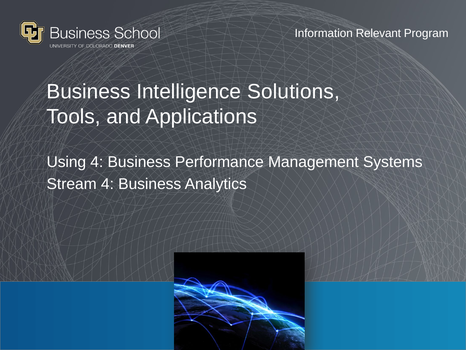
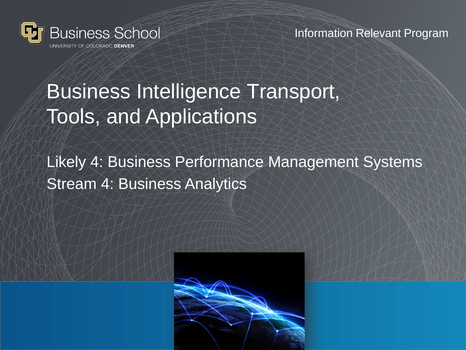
Solutions: Solutions -> Transport
Using: Using -> Likely
